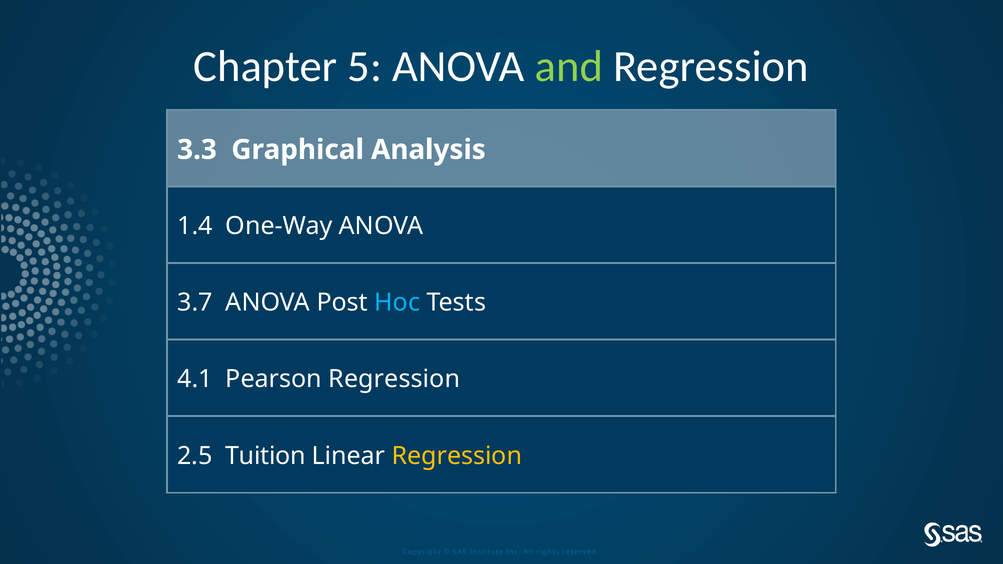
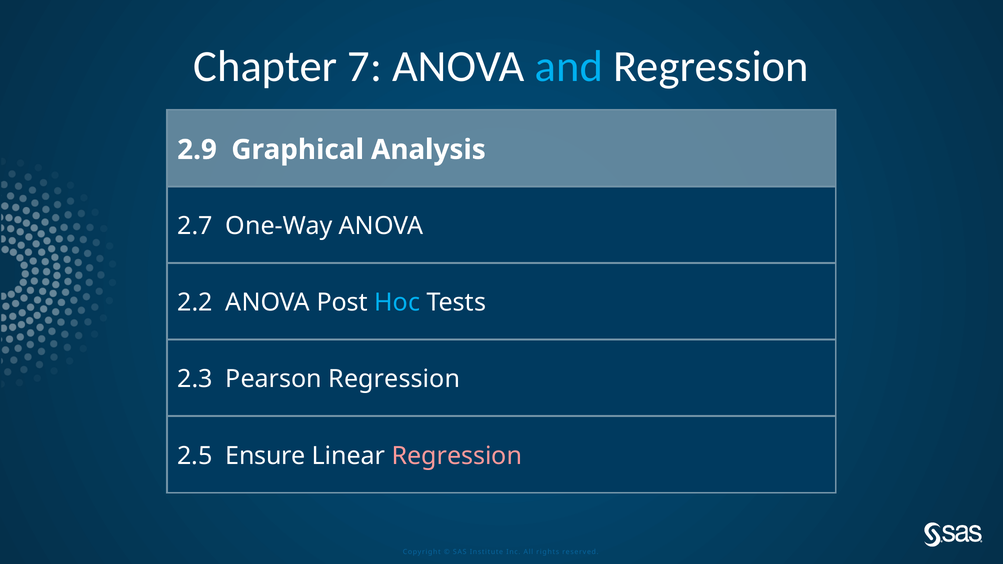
5: 5 -> 7
and colour: light green -> light blue
3.3: 3.3 -> 2.9
1.4: 1.4 -> 2.7
3.7: 3.7 -> 2.2
4.1: 4.1 -> 2.3
Tuition: Tuition -> Ensure
Regression at (457, 456) colour: yellow -> pink
